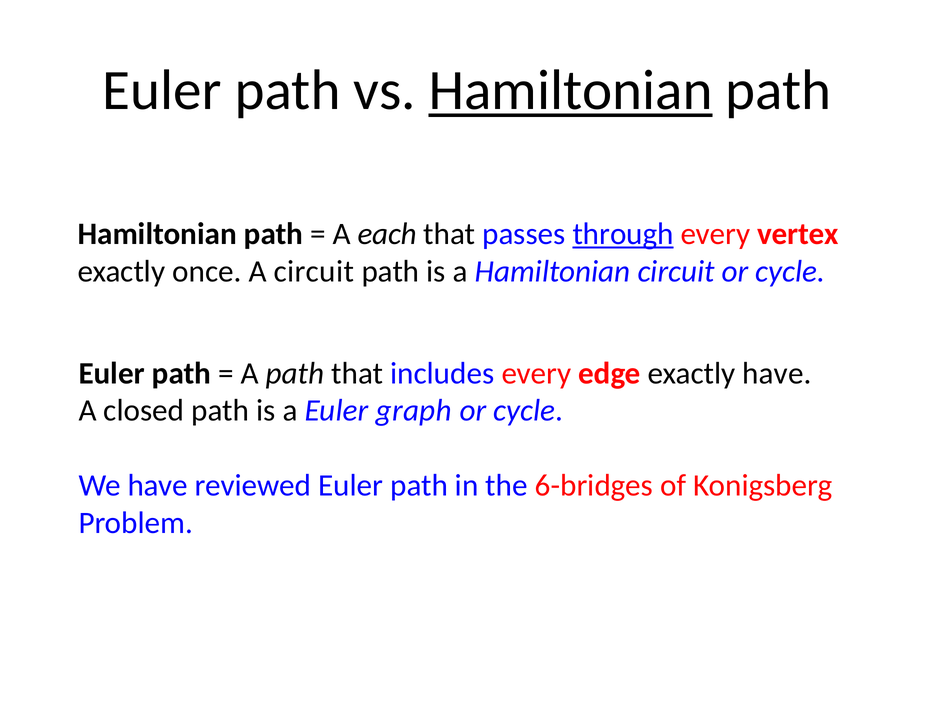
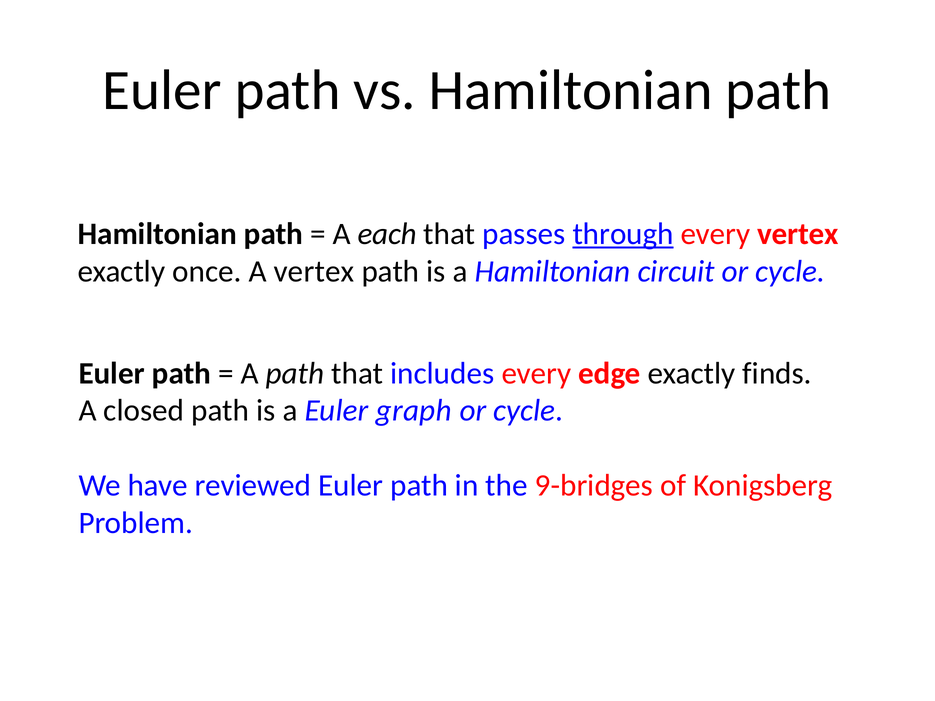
Hamiltonian at (571, 91) underline: present -> none
A circuit: circuit -> vertex
exactly have: have -> finds
6-bridges: 6-bridges -> 9-bridges
